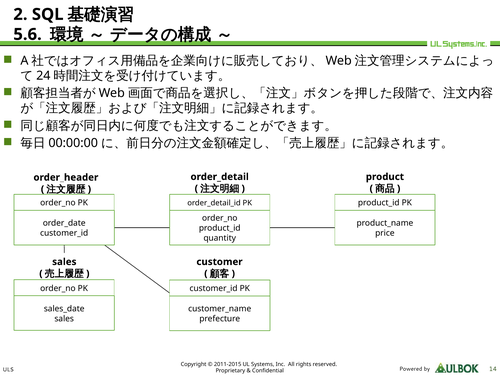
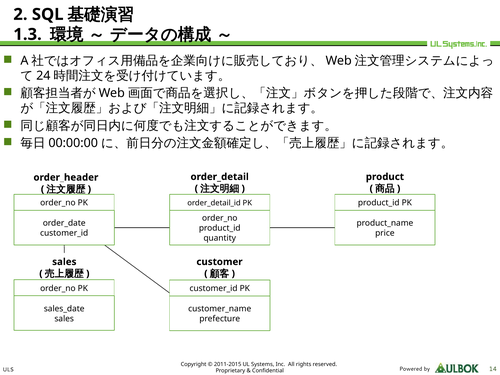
5.6: 5.6 -> 1.3
